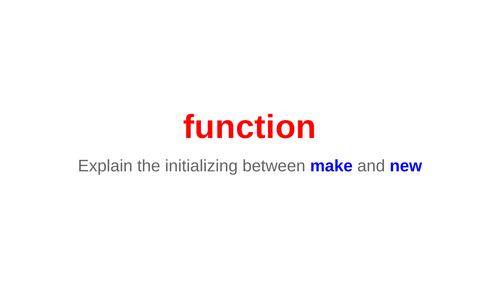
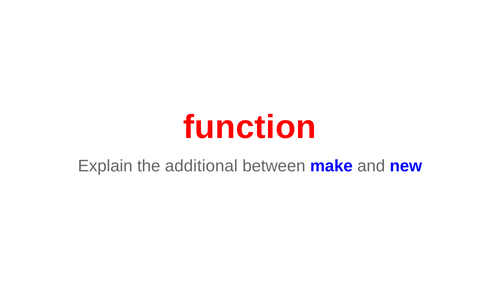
initializing: initializing -> additional
